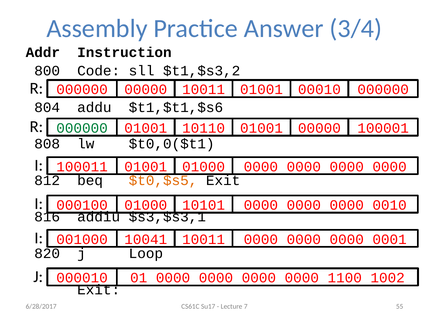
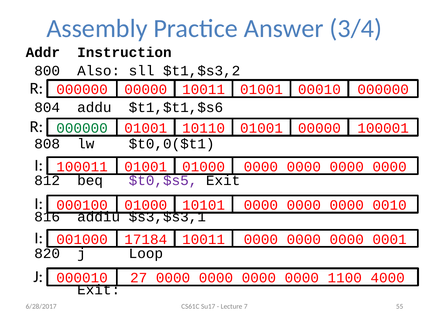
Code: Code -> Also
$t0,$s5 colour: orange -> purple
10041: 10041 -> 17184
01: 01 -> 27
1002: 1002 -> 4000
